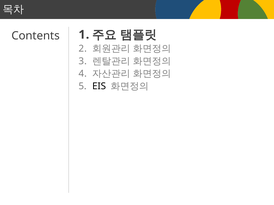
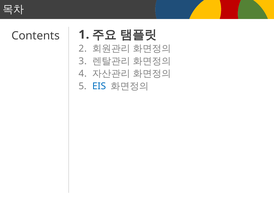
EIS colour: black -> blue
